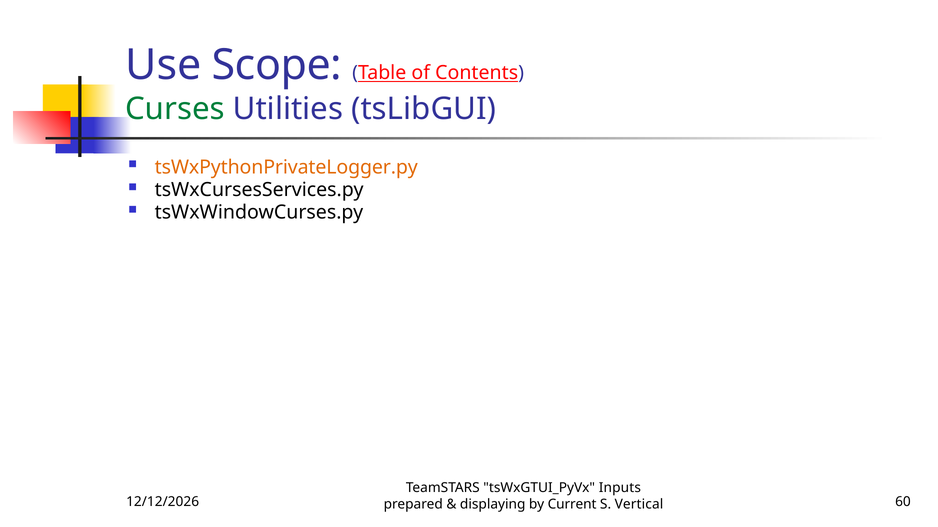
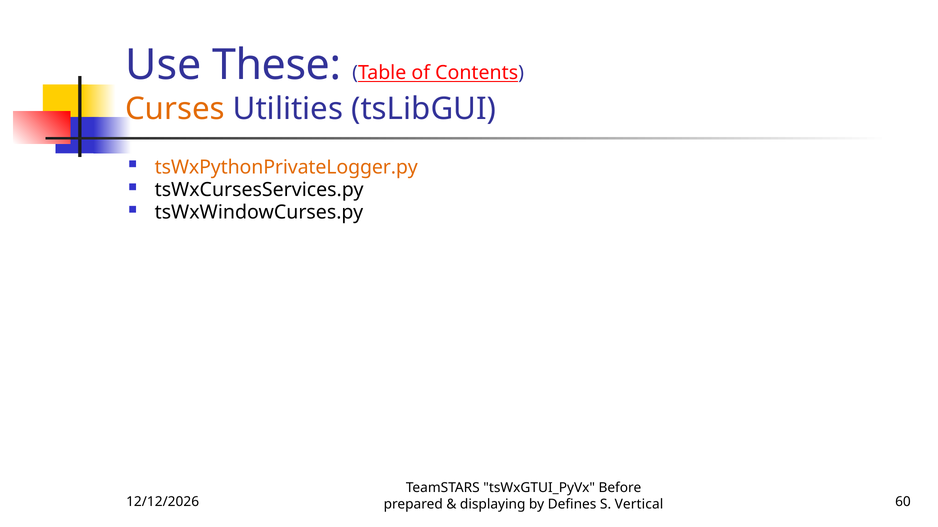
Scope: Scope -> These
Curses colour: green -> orange
Inputs: Inputs -> Before
Current: Current -> Defines
